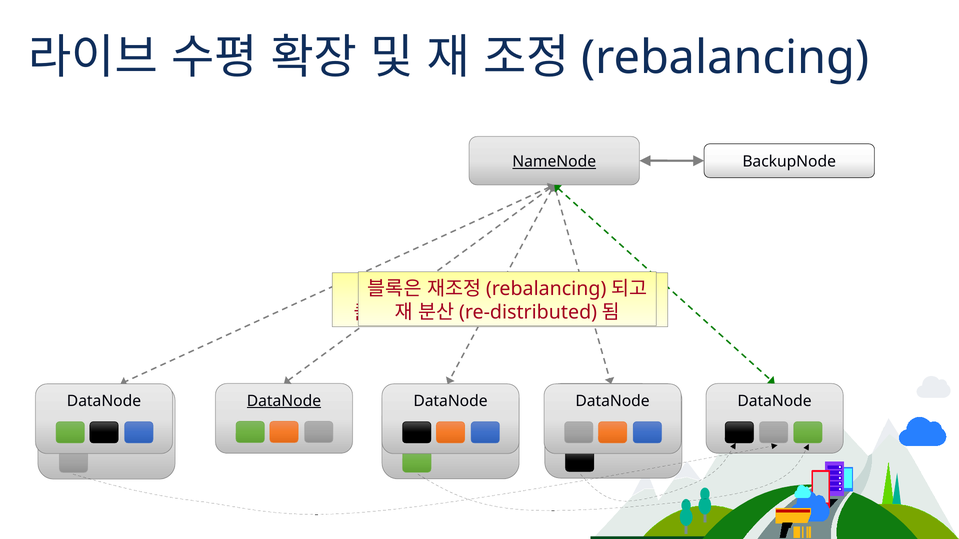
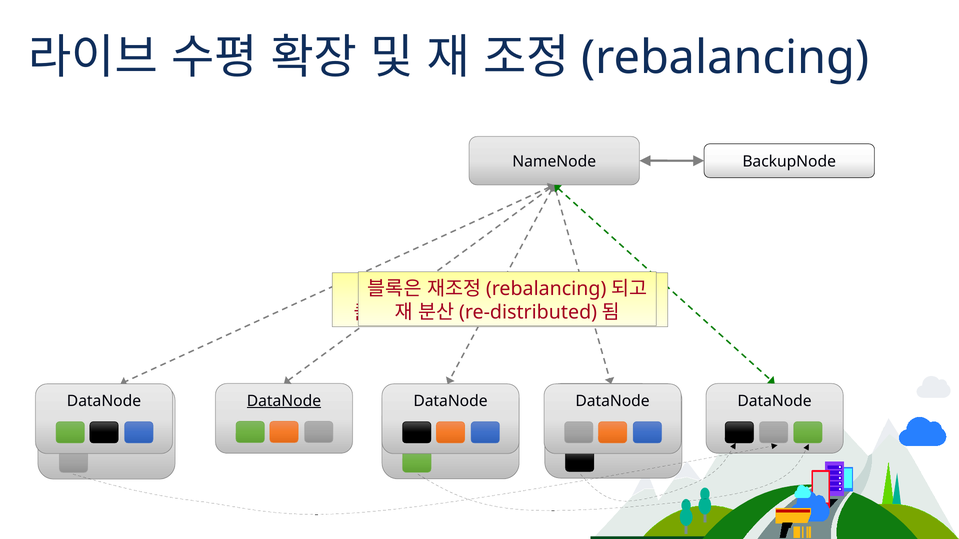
NameNode at (554, 162) underline: present -> none
